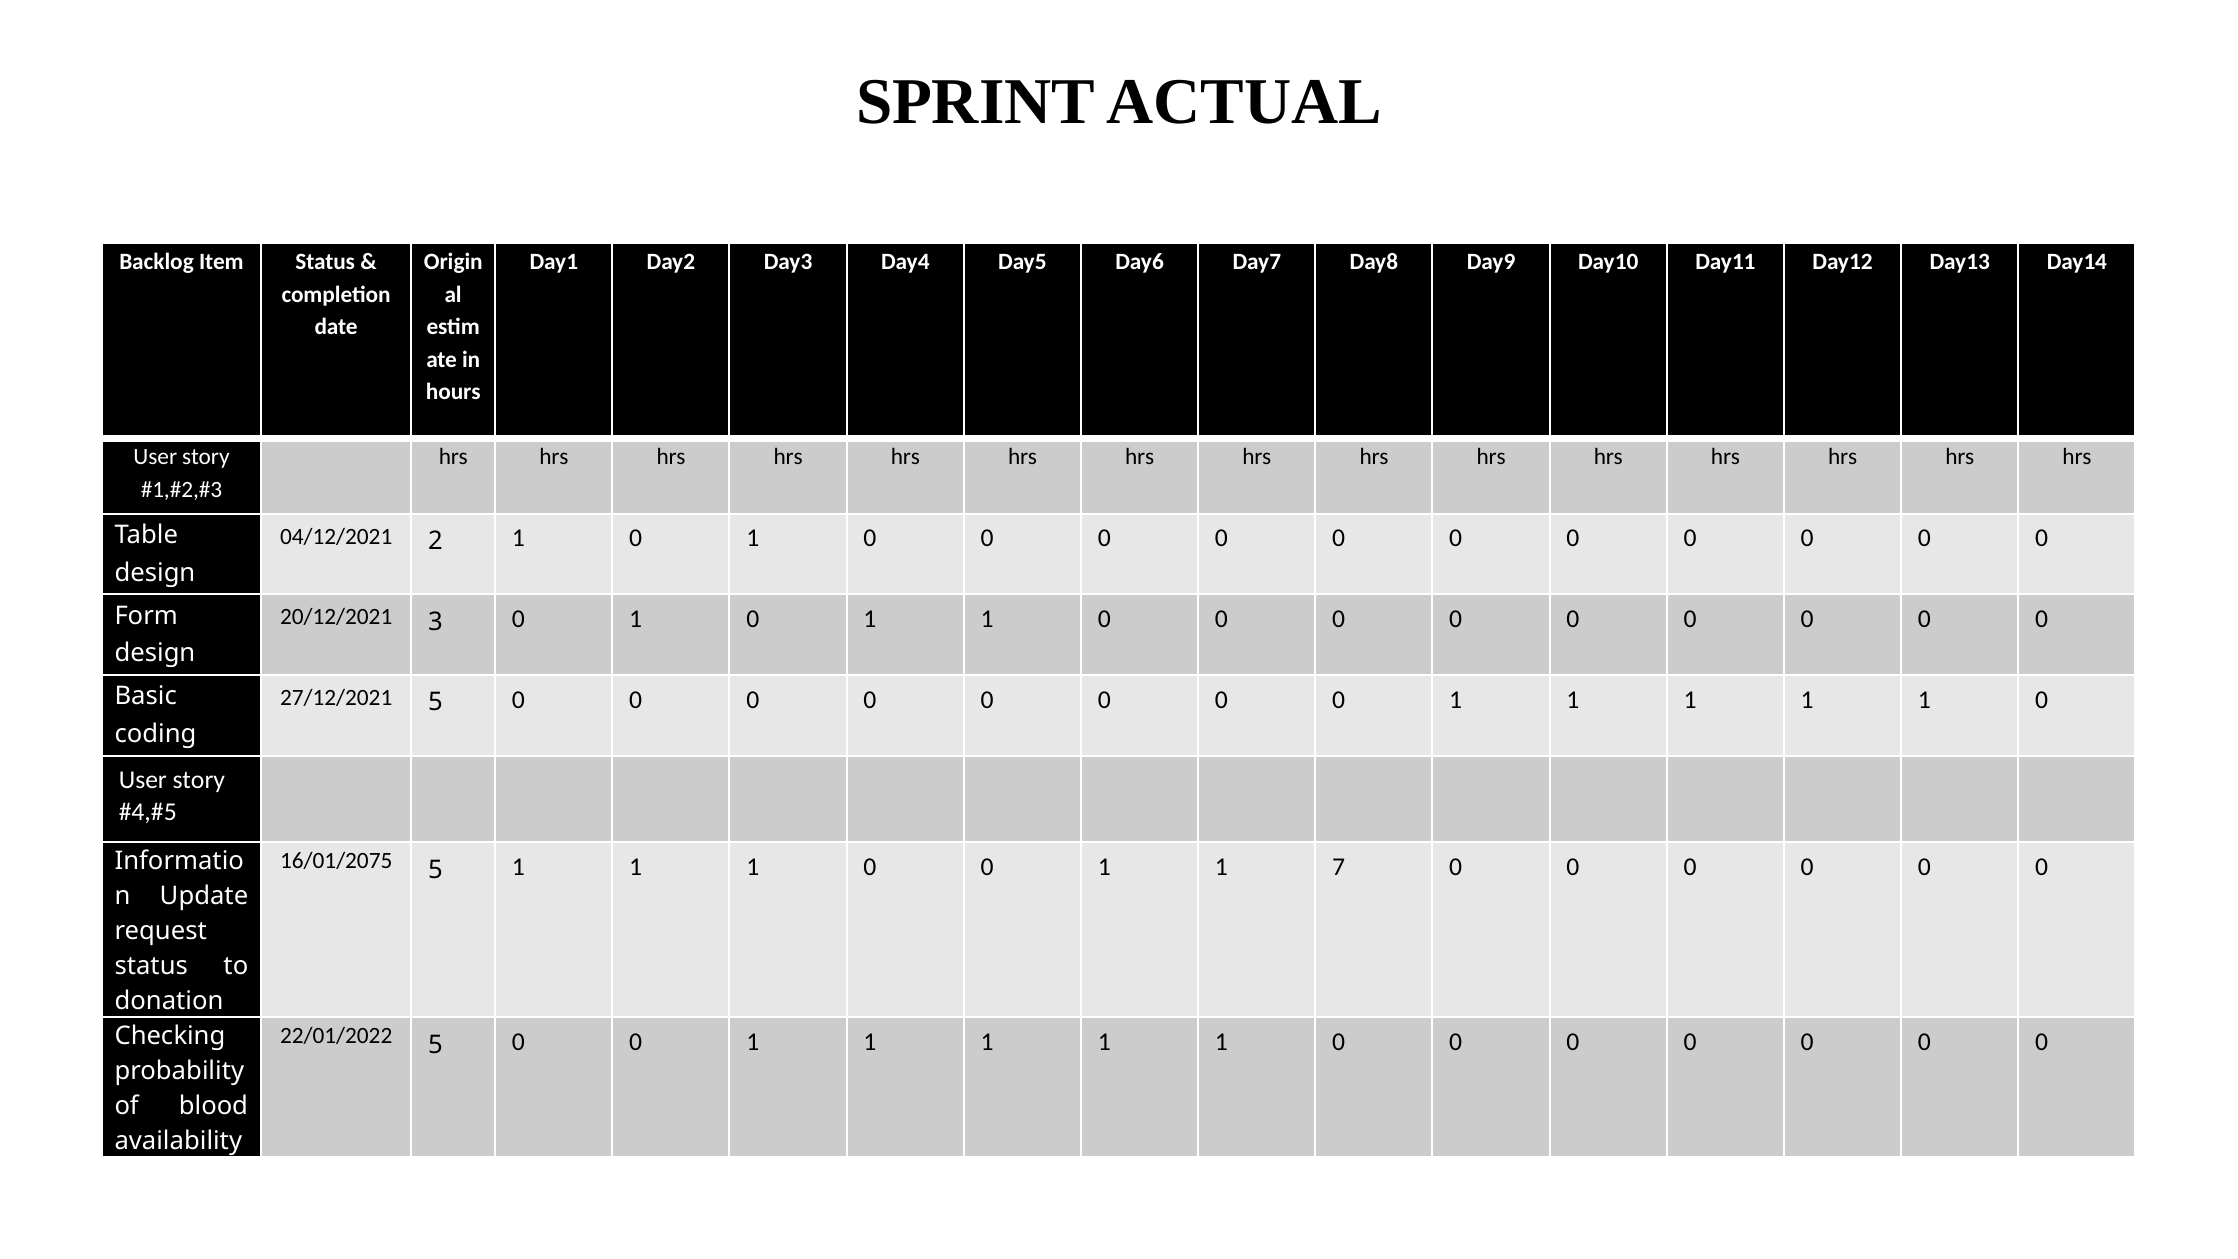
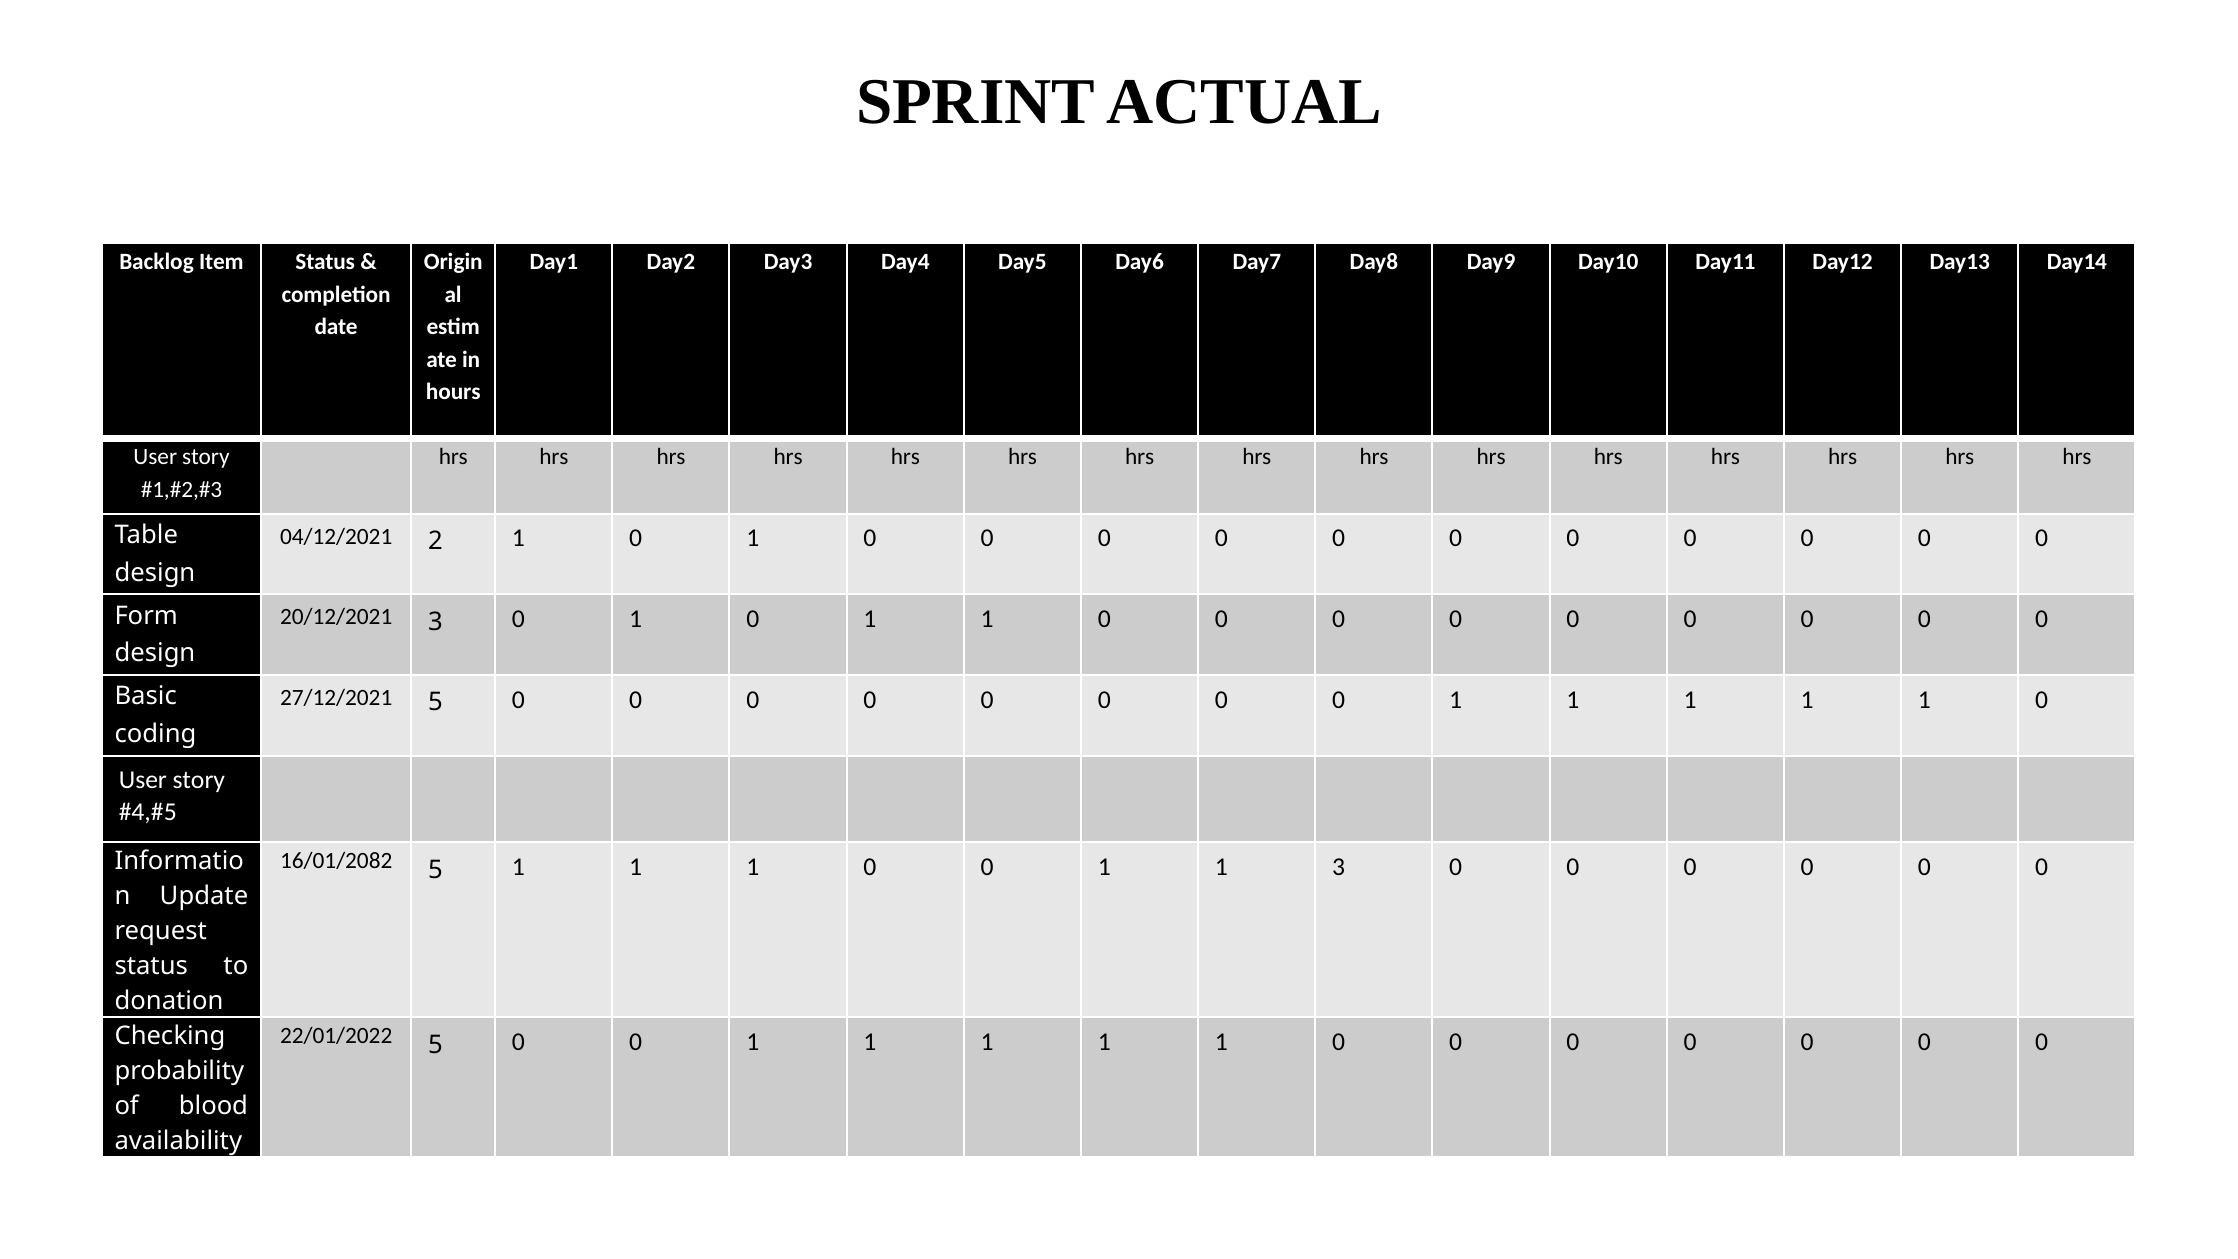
16/01/2075: 16/01/2075 -> 16/01/2082
1 7: 7 -> 3
